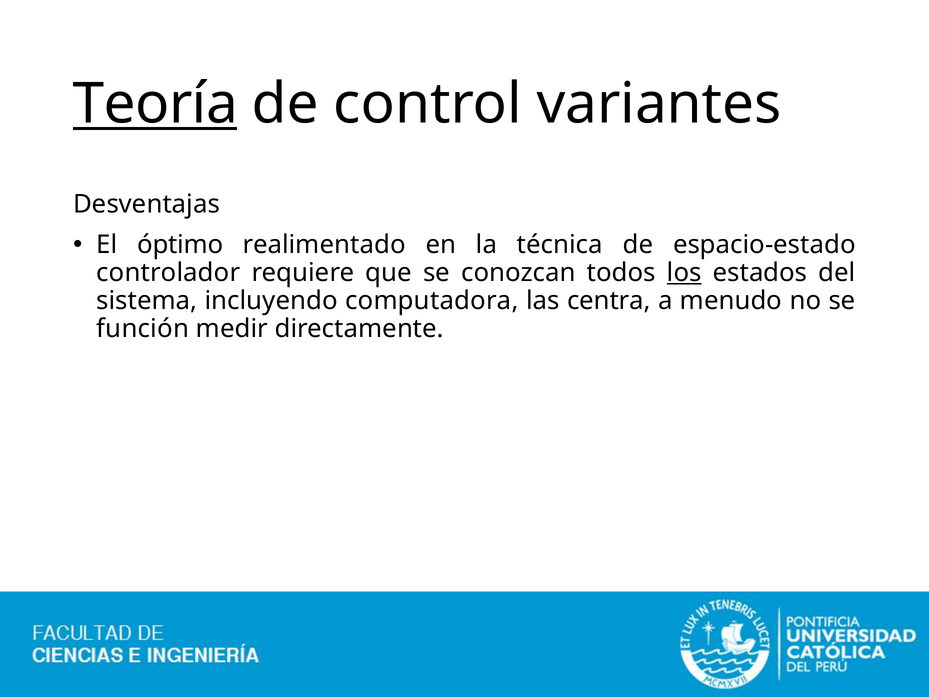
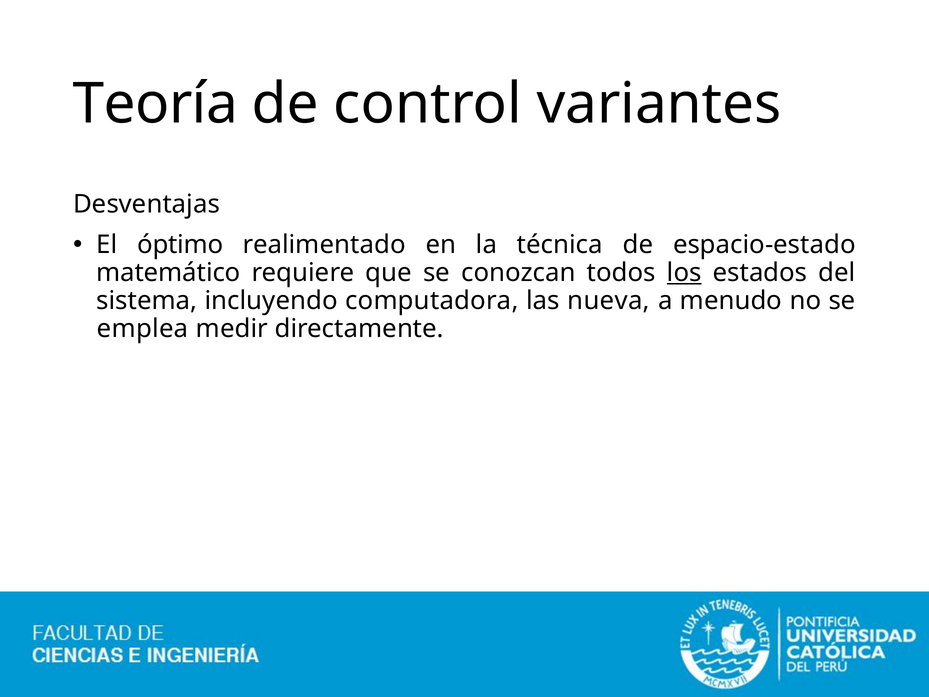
Teoría underline: present -> none
controlador: controlador -> matemático
centra: centra -> nueva
función: función -> emplea
